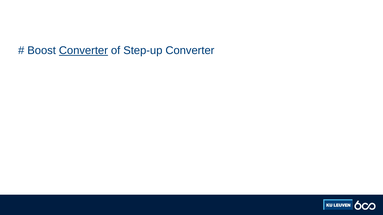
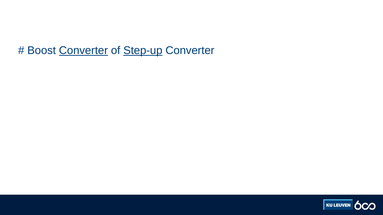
Step-up underline: none -> present
